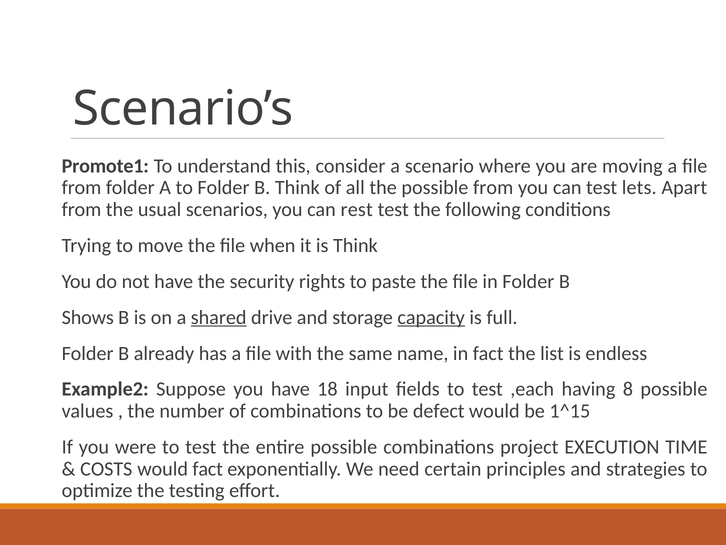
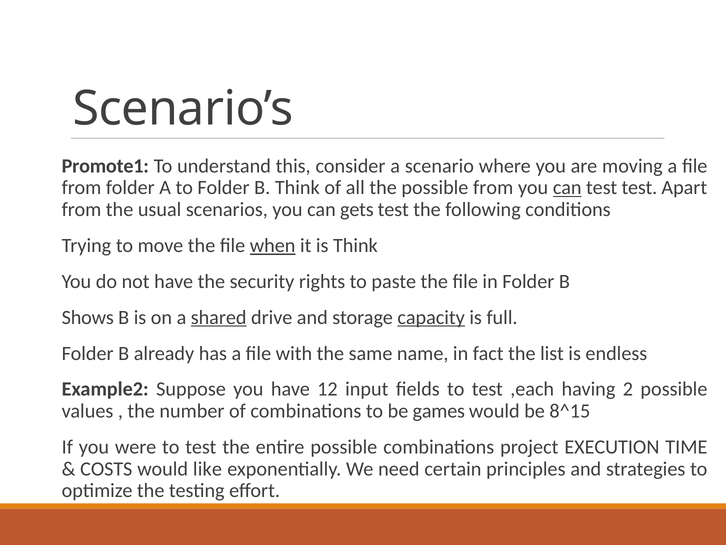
can at (567, 188) underline: none -> present
test lets: lets -> test
rest: rest -> gets
when underline: none -> present
18: 18 -> 12
8: 8 -> 2
defect: defect -> games
1^15: 1^15 -> 8^15
would fact: fact -> like
